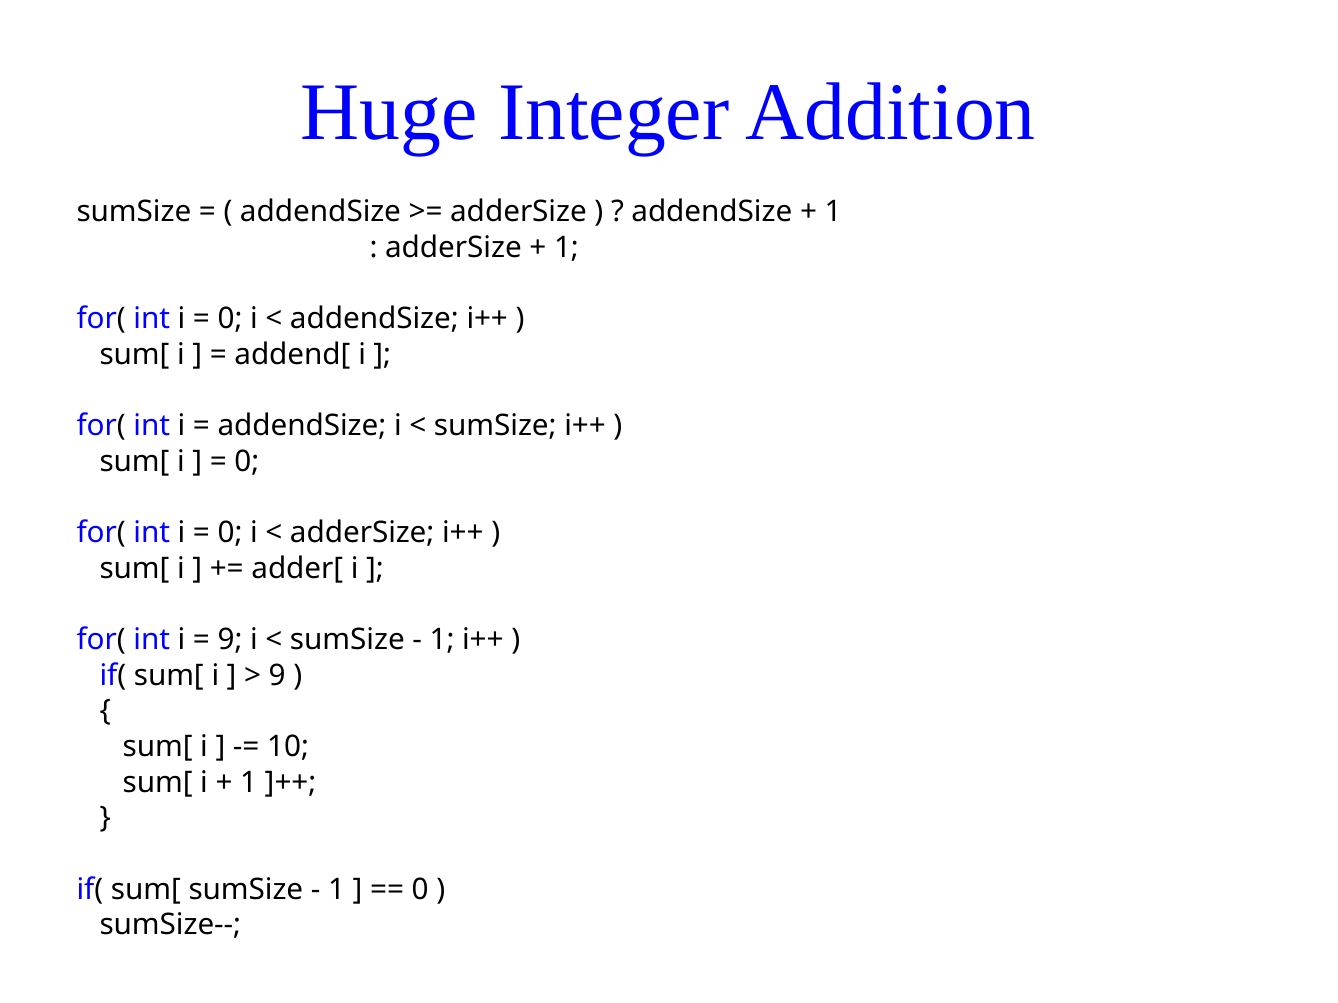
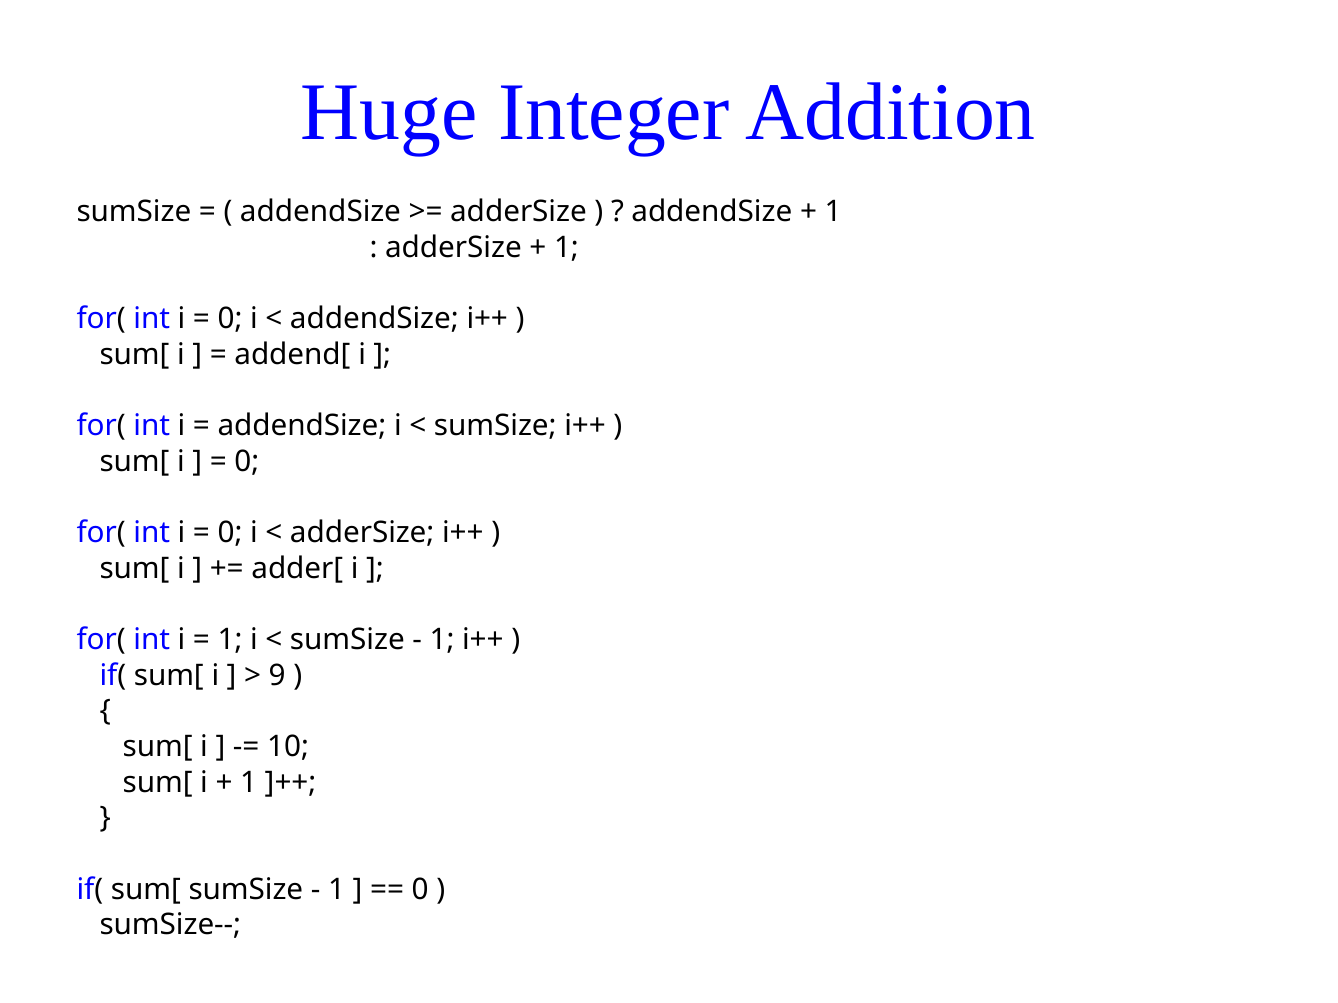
9 at (230, 640): 9 -> 1
